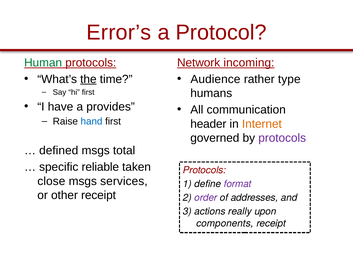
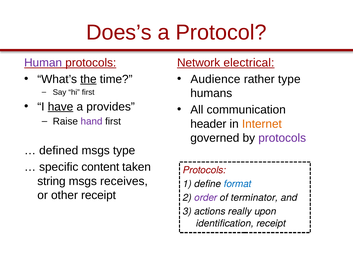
Error’s: Error’s -> Does’s
Human colour: green -> purple
incoming: incoming -> electrical
have underline: none -> present
hand colour: blue -> purple
msgs total: total -> type
reliable: reliable -> content
close: close -> string
services: services -> receives
format colour: purple -> blue
addresses: addresses -> terminator
components: components -> identification
